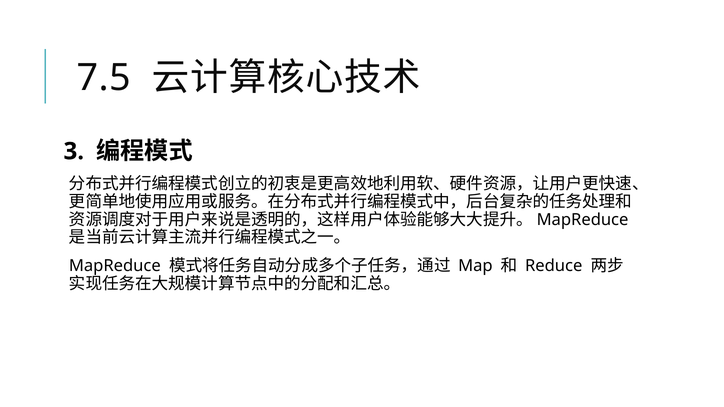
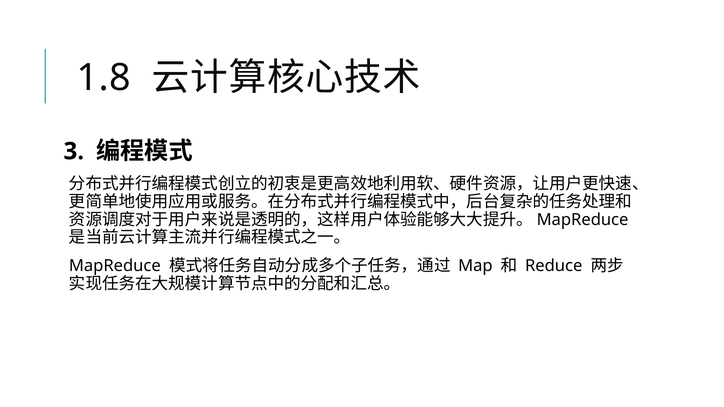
7.5: 7.5 -> 1.8
